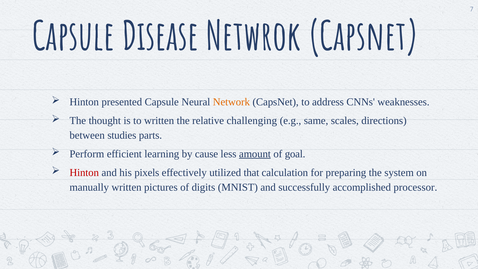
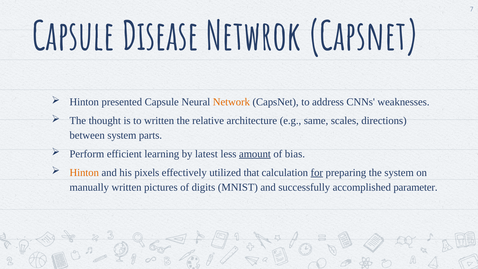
challenging: challenging -> architecture
between studies: studies -> system
cause: cause -> latest
goal: goal -> bias
Hinton at (84, 172) colour: red -> orange
for underline: none -> present
processor: processor -> parameter
